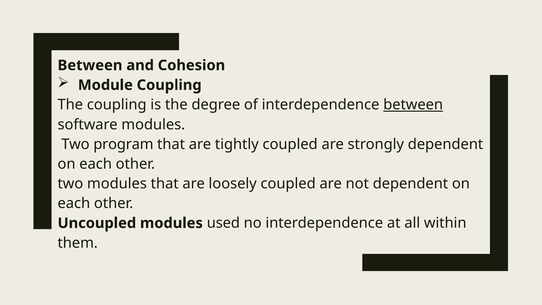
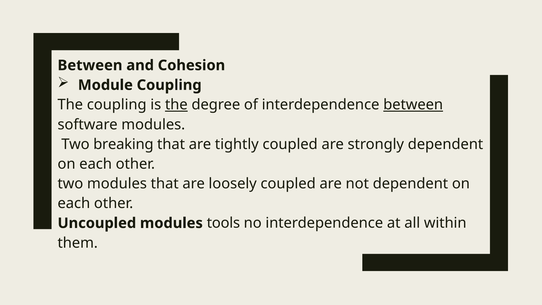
the at (176, 105) underline: none -> present
program: program -> breaking
used: used -> tools
